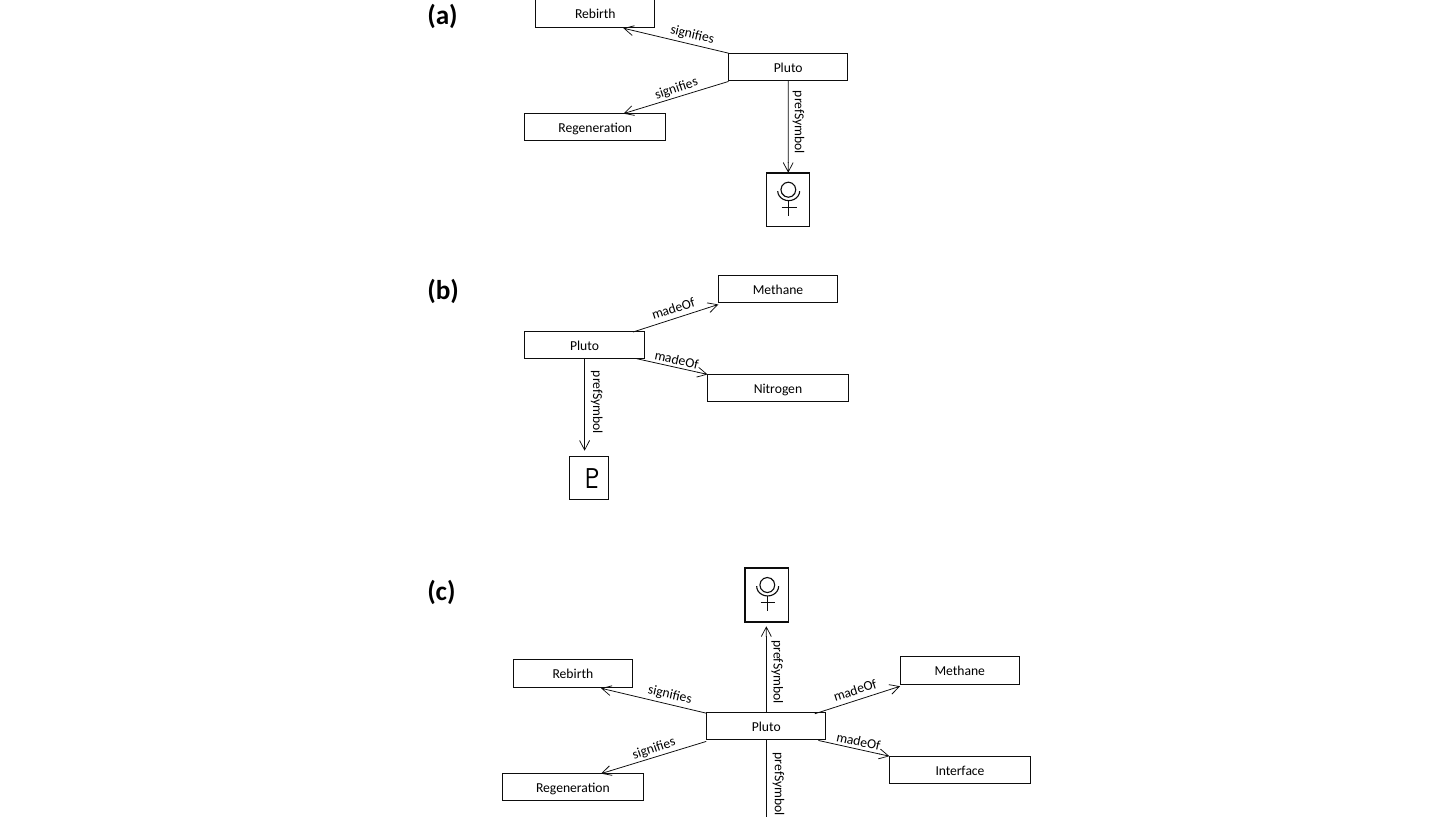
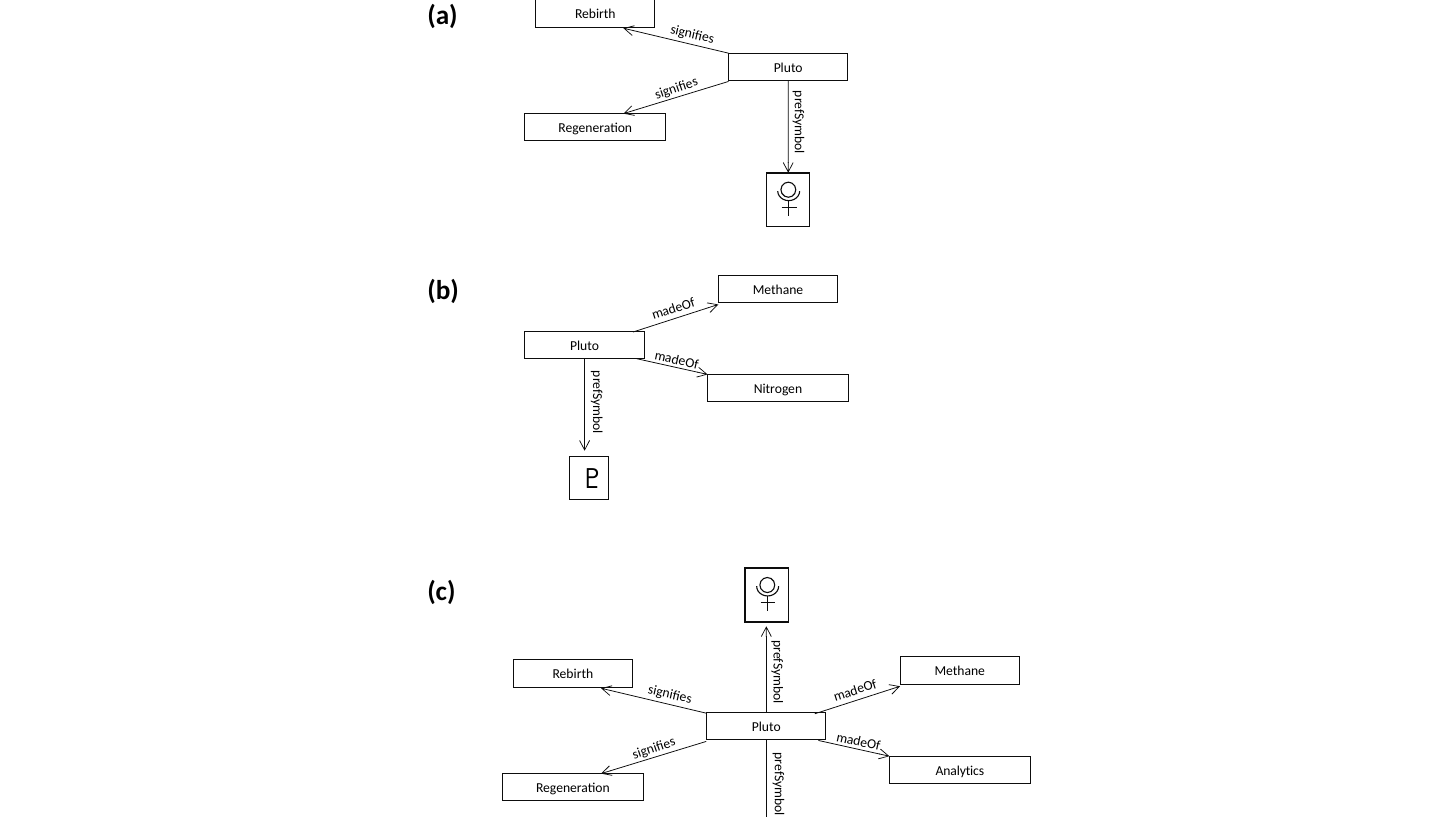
Interface: Interface -> Analytics
